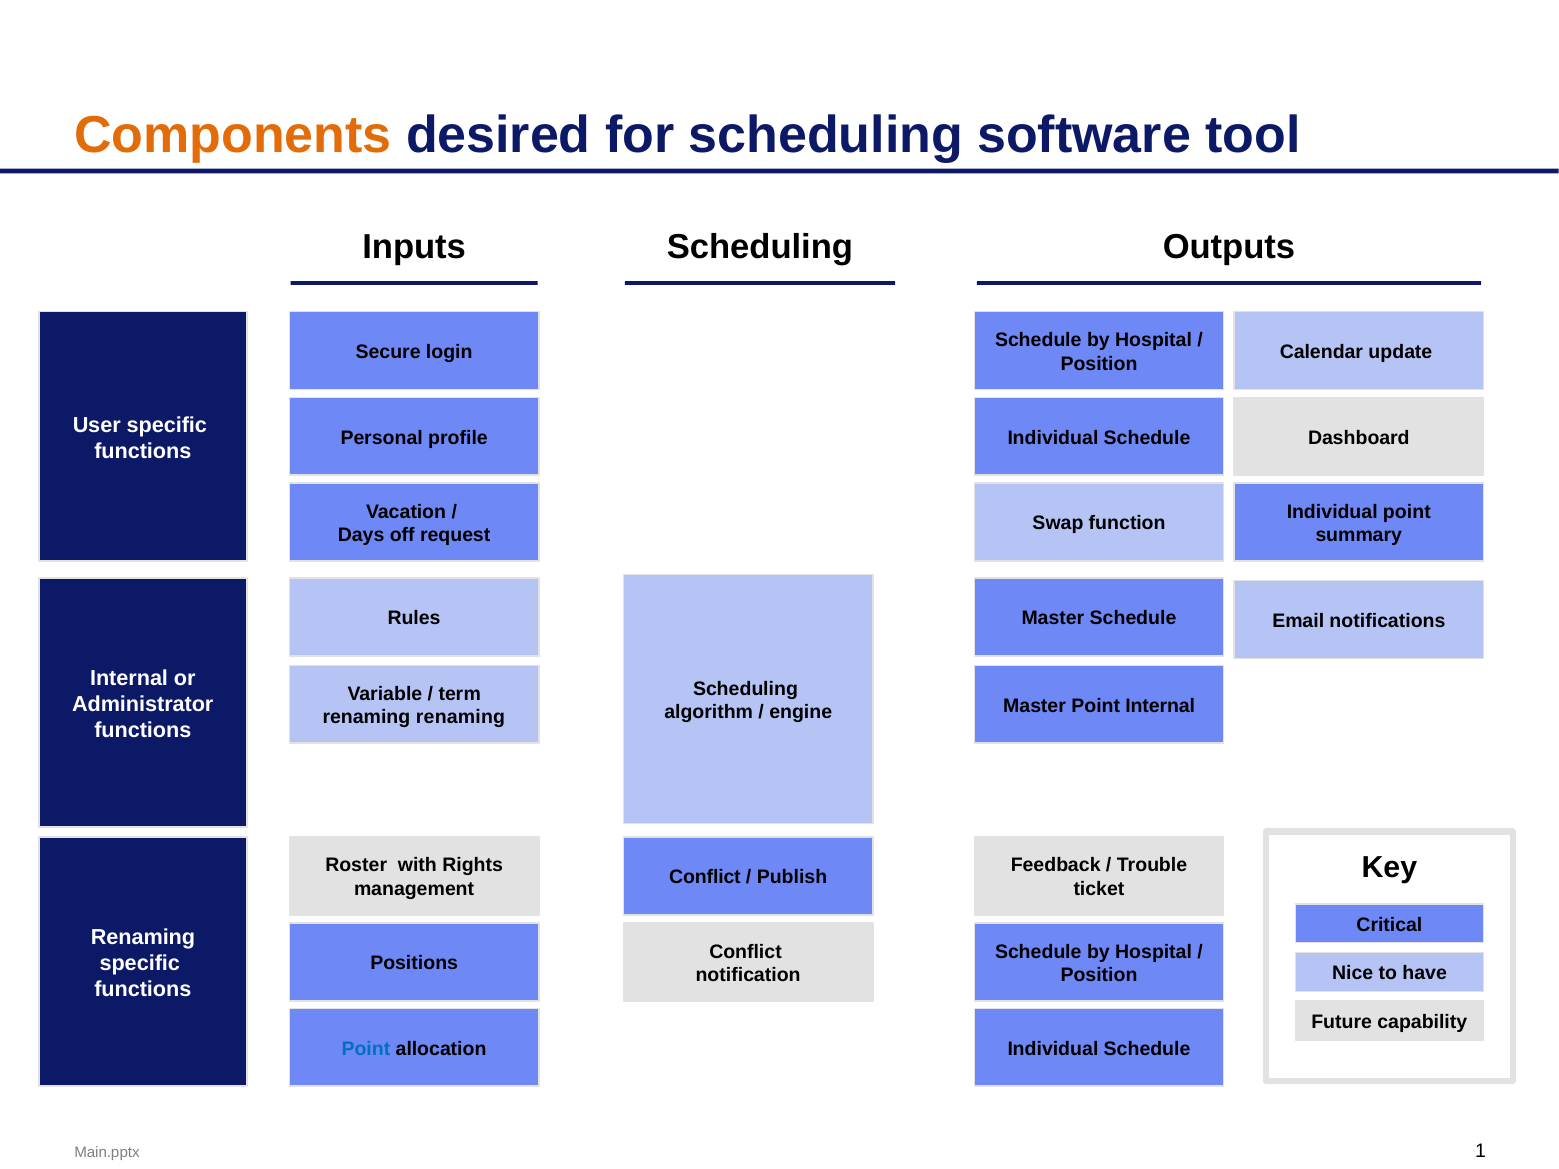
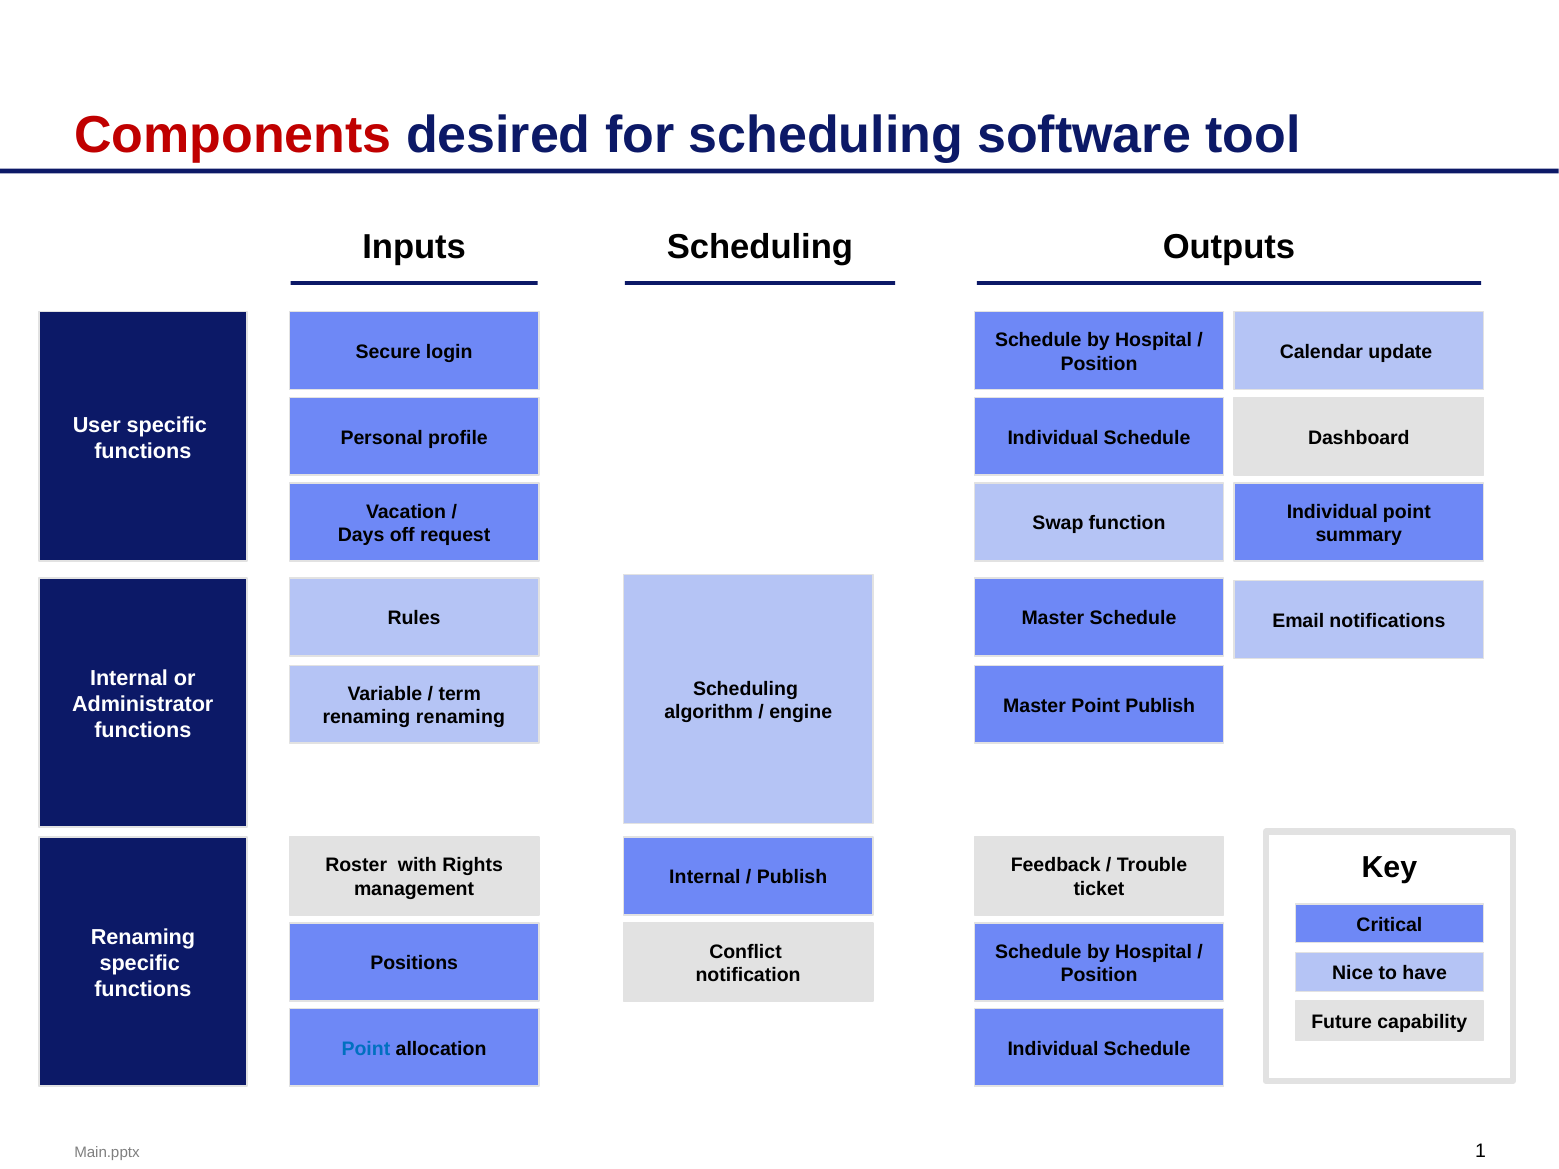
Components colour: orange -> red
Point Internal: Internal -> Publish
Conflict at (705, 877): Conflict -> Internal
